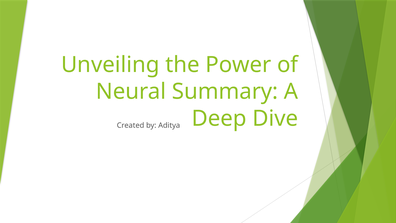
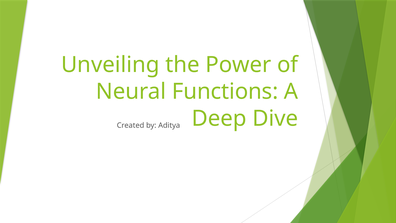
Summary: Summary -> Functions
